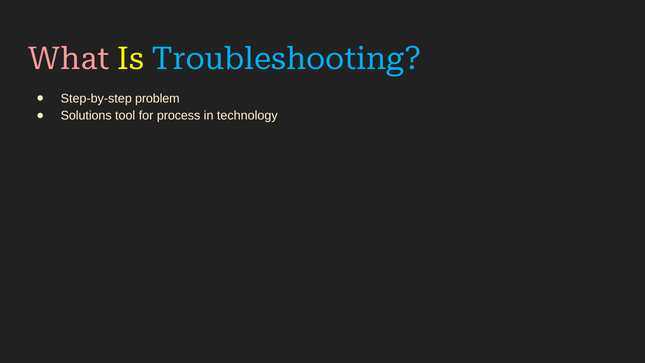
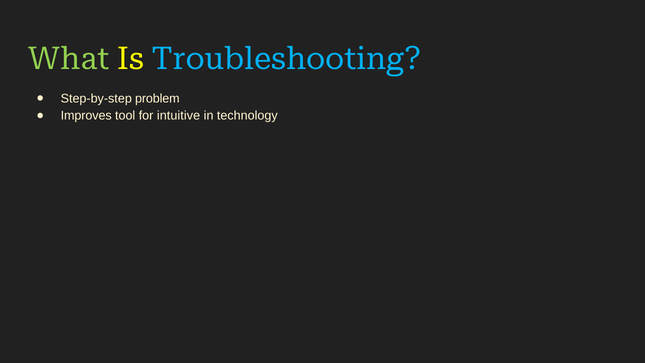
What colour: pink -> light green
Solutions: Solutions -> Improves
process: process -> intuitive
